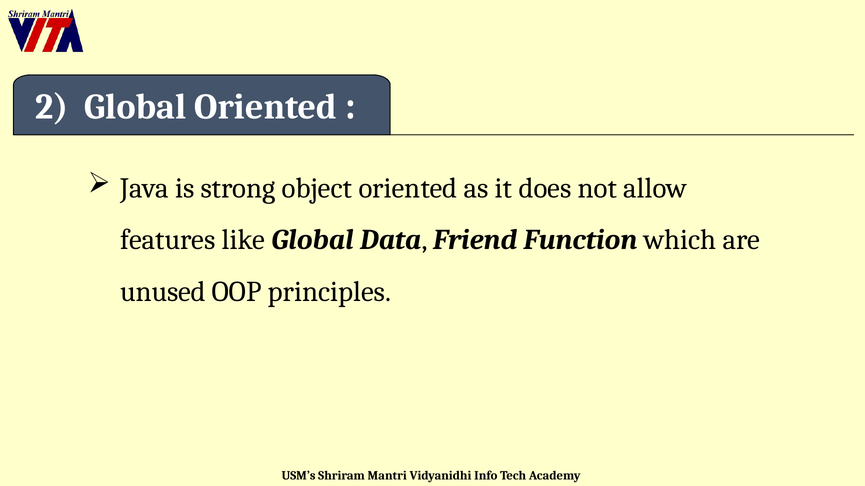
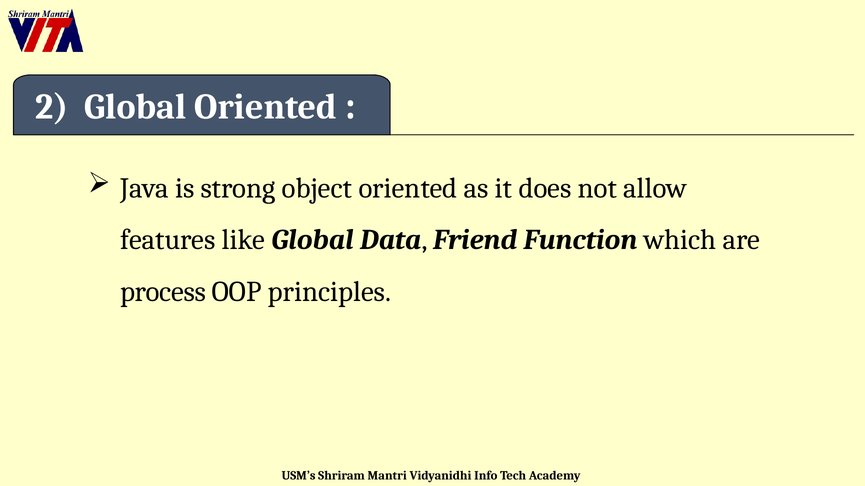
unused: unused -> process
